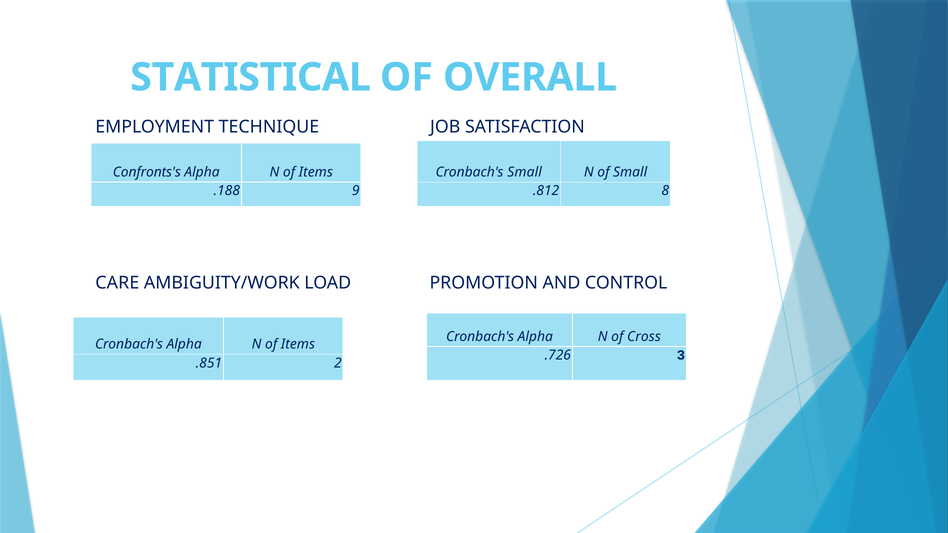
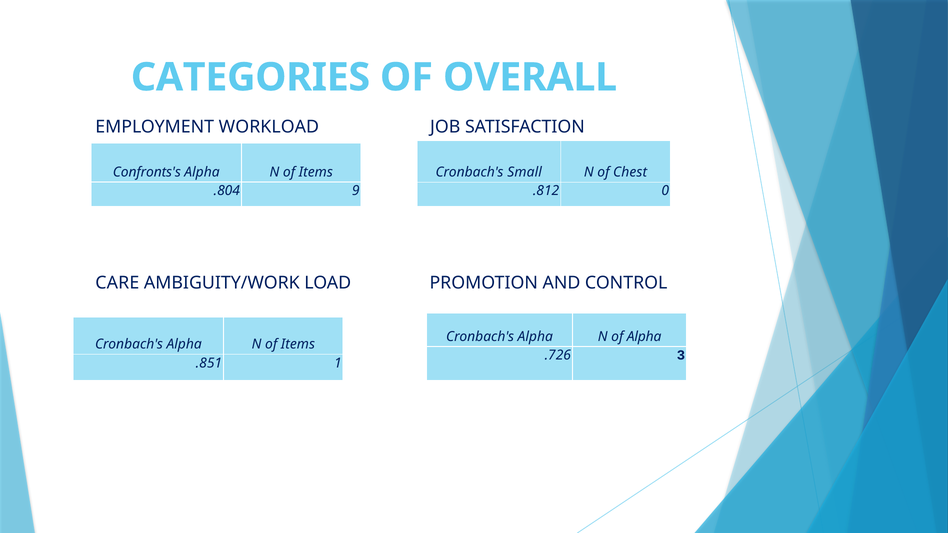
STATISTICAL: STATISTICAL -> CATEGORIES
TECHNIQUE: TECHNIQUE -> WORKLOAD
of Small: Small -> Chest
.188: .188 -> .804
8: 8 -> 0
of Cross: Cross -> Alpha
2: 2 -> 1
